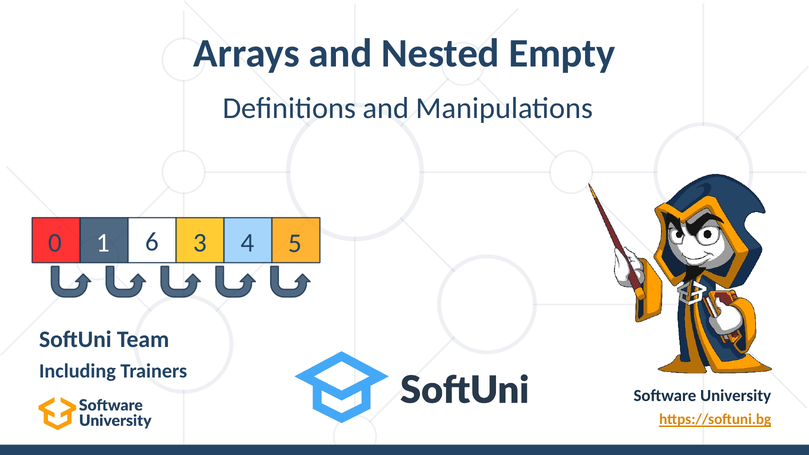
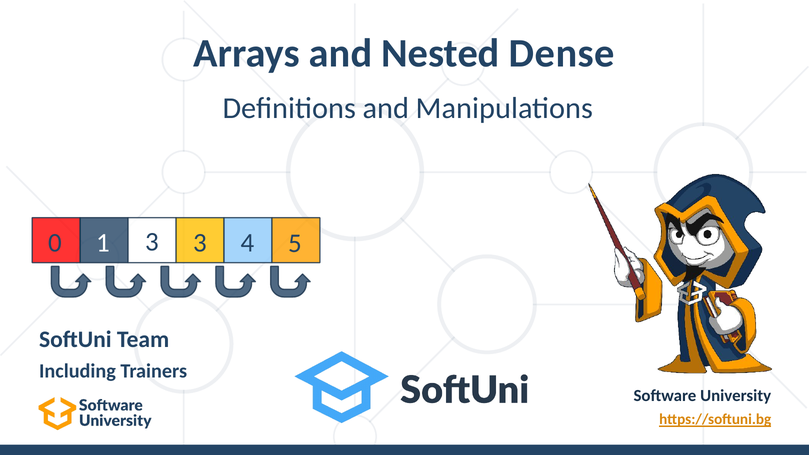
Empty: Empty -> Dense
1 6: 6 -> 3
